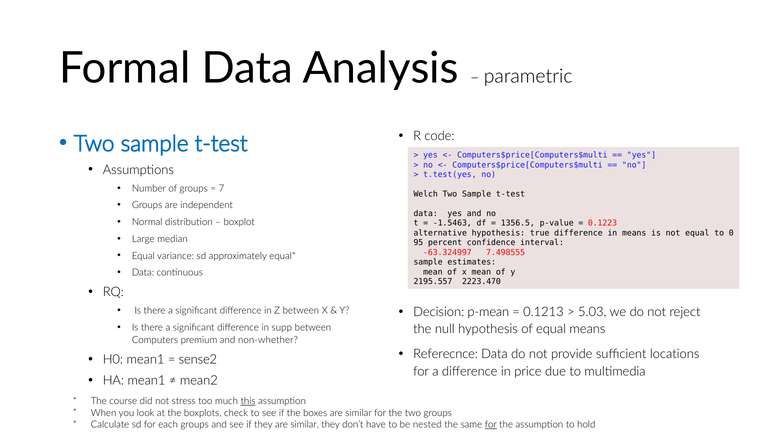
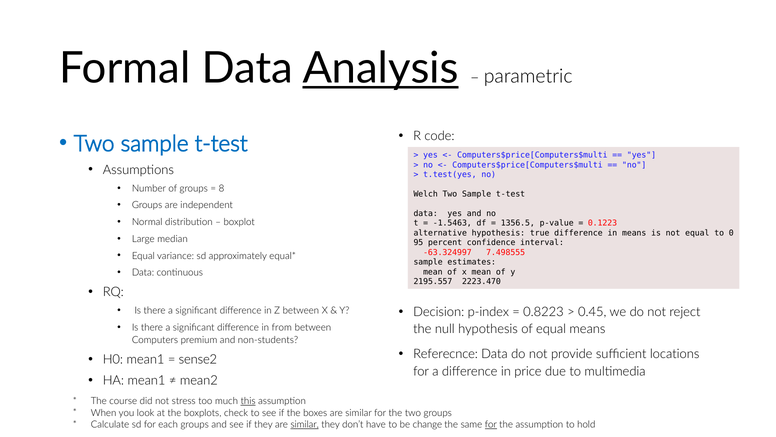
Analysis underline: none -> present
7: 7 -> 8
p-mean: p-mean -> p-index
0.1213: 0.1213 -> 0.8223
5.03: 5.03 -> 0.45
supp: supp -> from
non-whether: non-whether -> non-students
similar at (305, 424) underline: none -> present
nested: nested -> change
